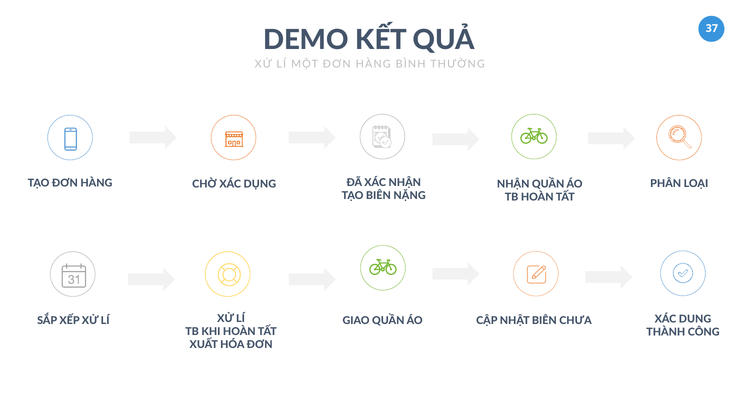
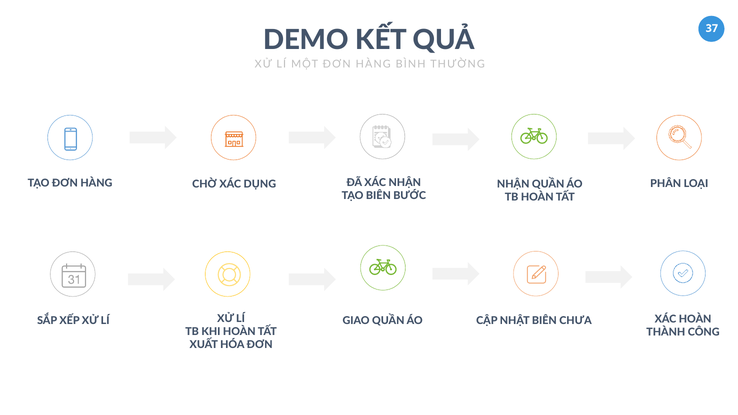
NẶNG: NẶNG -> BƯỚC
XÁC DUNG: DUNG -> HOÀN
